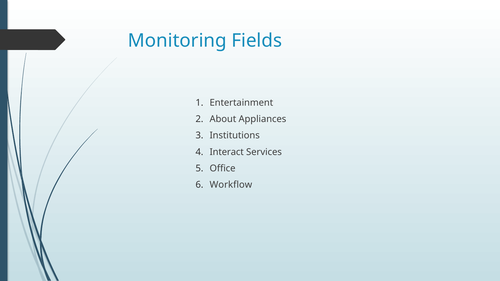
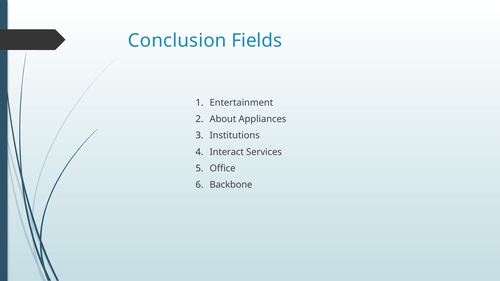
Monitoring: Monitoring -> Conclusion
Workflow: Workflow -> Backbone
